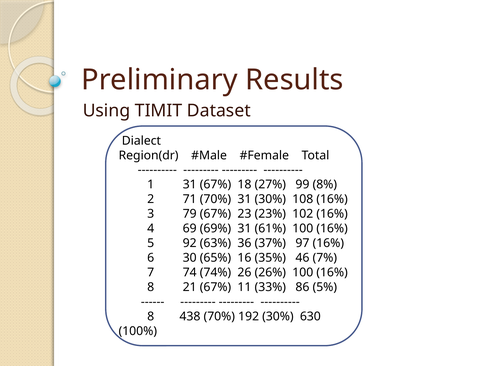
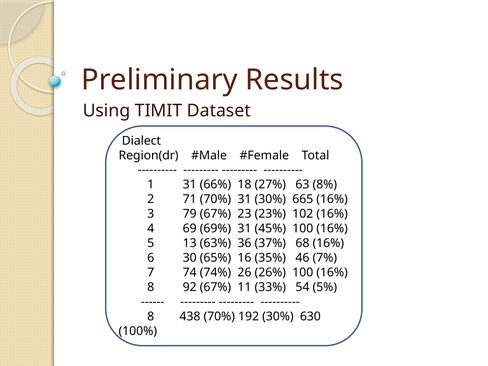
31 67%: 67% -> 66%
99: 99 -> 63
108: 108 -> 665
61%: 61% -> 45%
92: 92 -> 13
97: 97 -> 68
21: 21 -> 92
86: 86 -> 54
